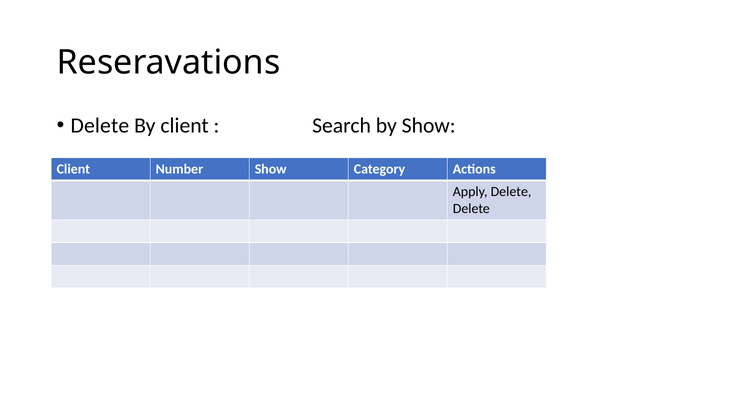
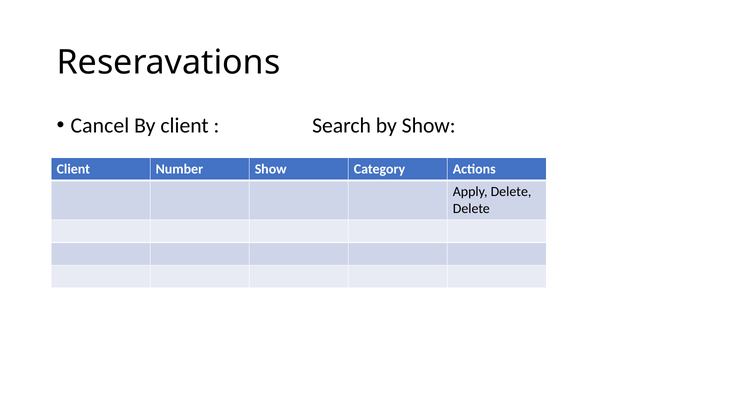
Delete at (100, 126): Delete -> Cancel
